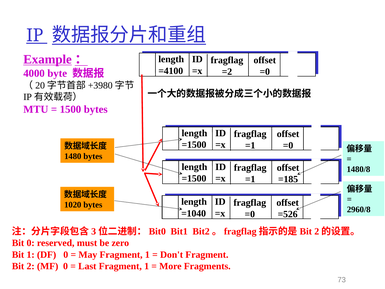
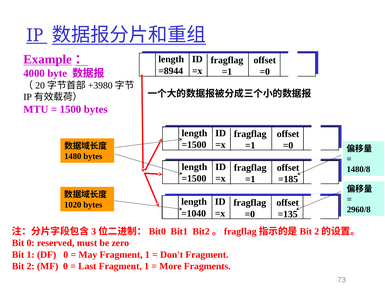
=4100: =4100 -> =8944
=2 at (227, 72): =2 -> =1
=526: =526 -> =135
